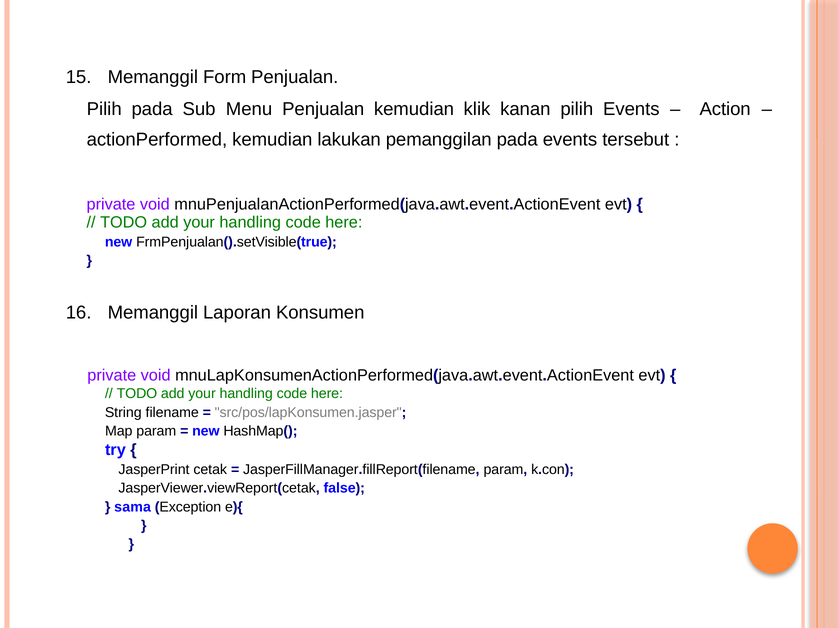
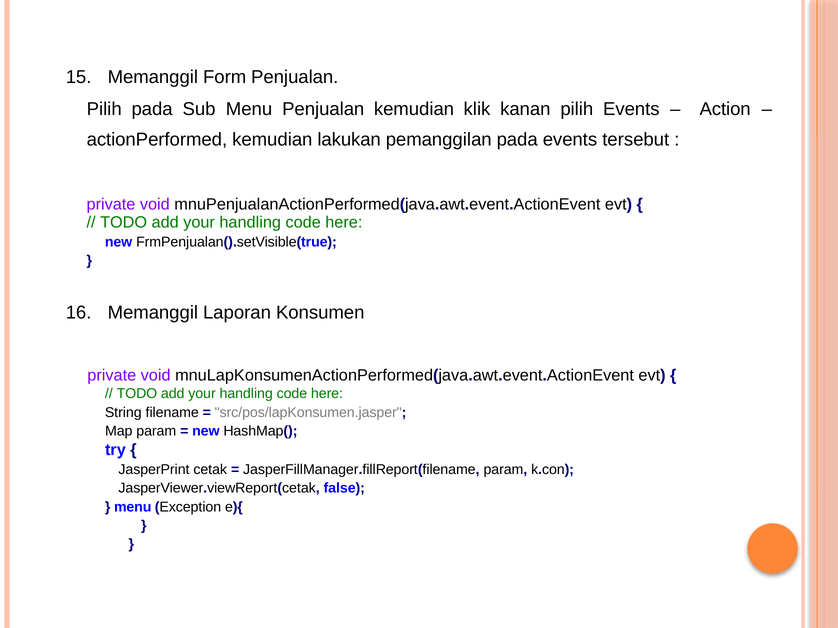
sama at (133, 507): sama -> menu
